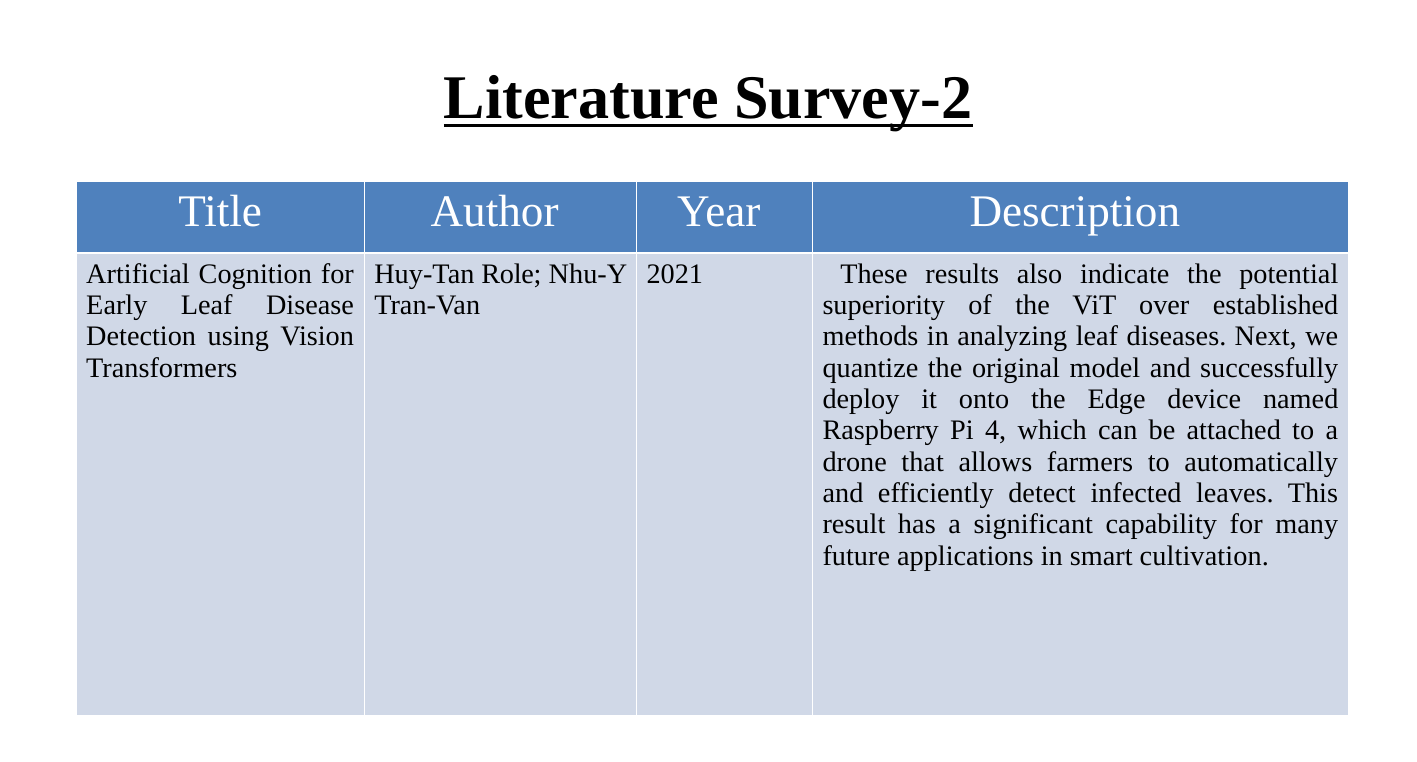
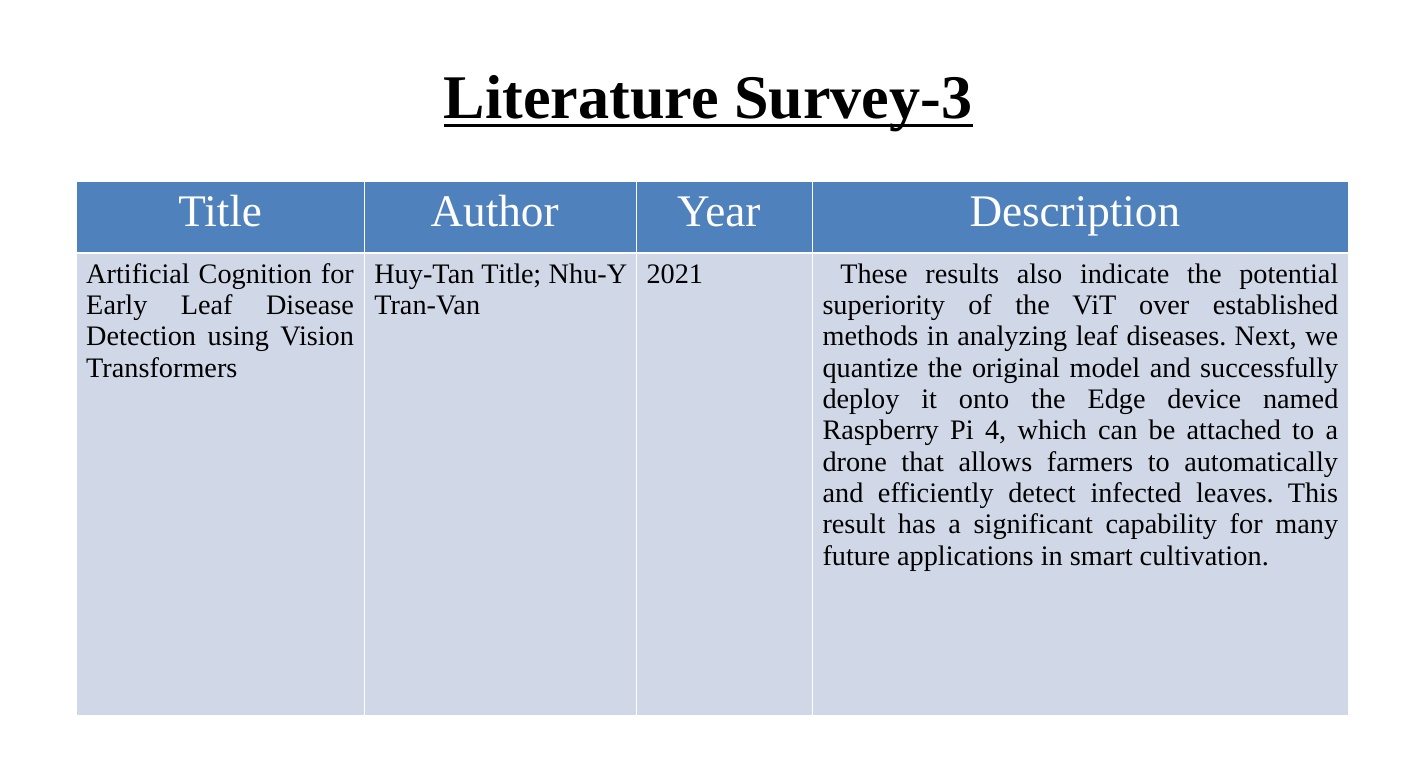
Survey-2: Survey-2 -> Survey-3
Huy-Tan Role: Role -> Title
